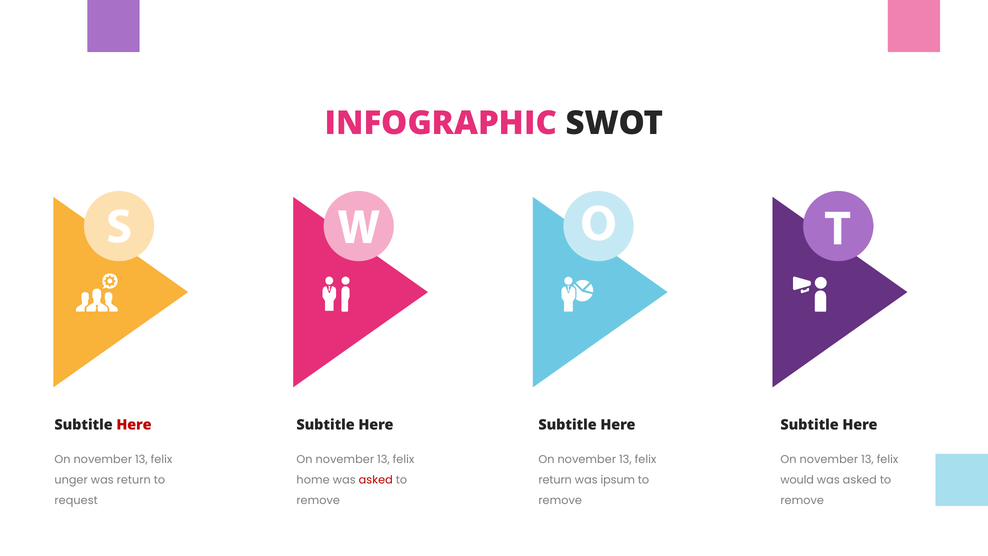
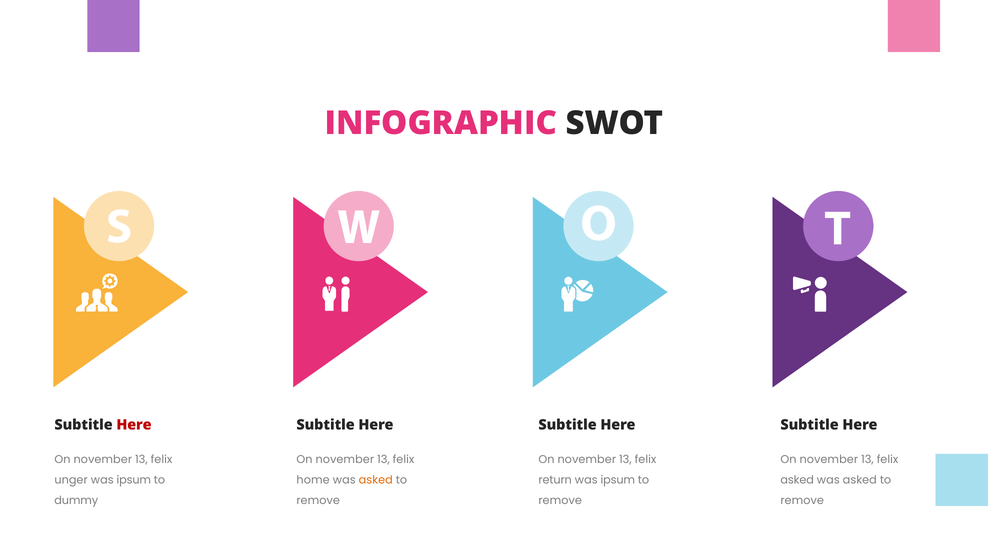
unger was return: return -> ipsum
asked at (376, 480) colour: red -> orange
would at (797, 480): would -> asked
request: request -> dummy
